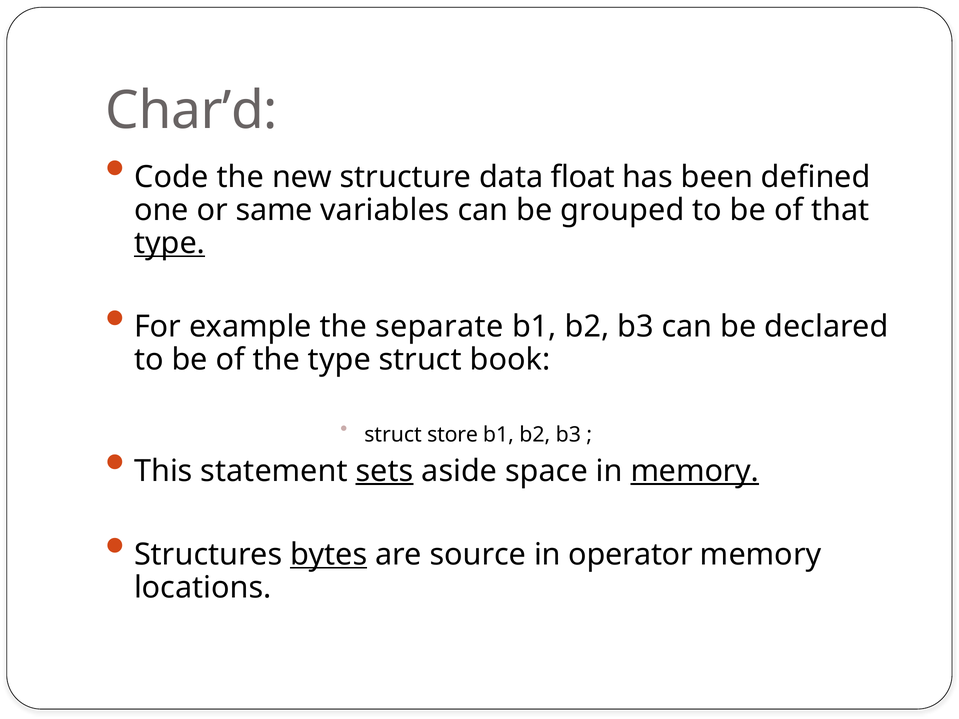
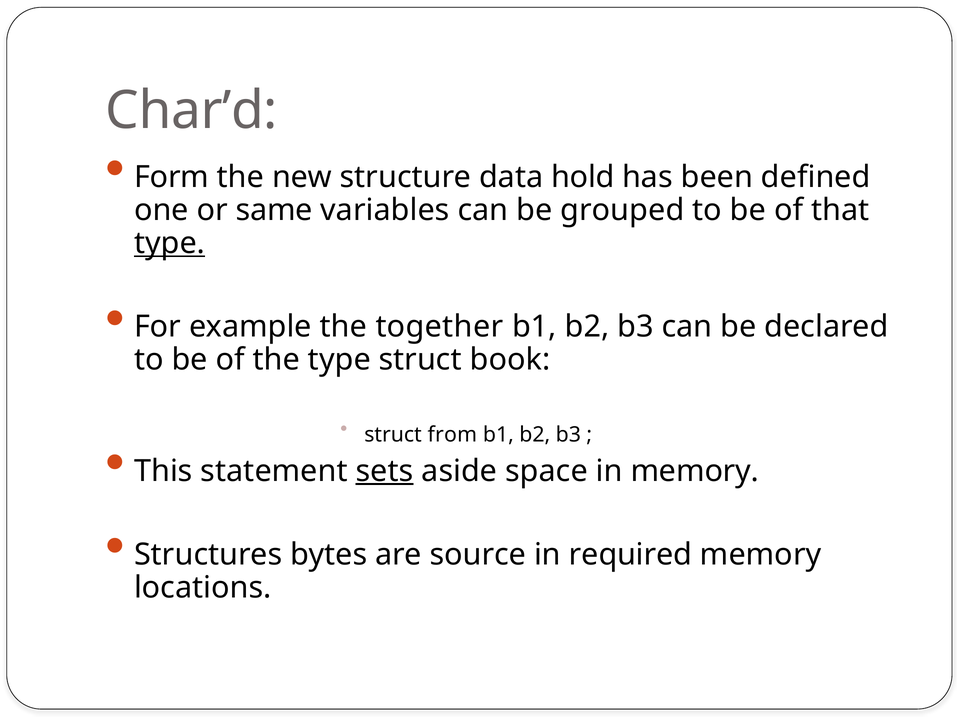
Code: Code -> Form
float: float -> hold
separate: separate -> together
store: store -> from
memory at (695, 471) underline: present -> none
bytes underline: present -> none
operator: operator -> required
